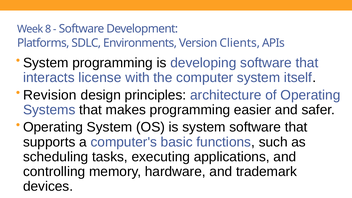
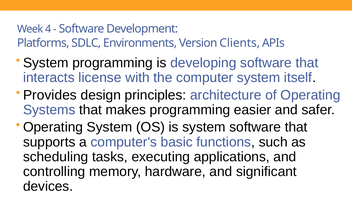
8: 8 -> 4
Revision: Revision -> Provides
trademark: trademark -> significant
